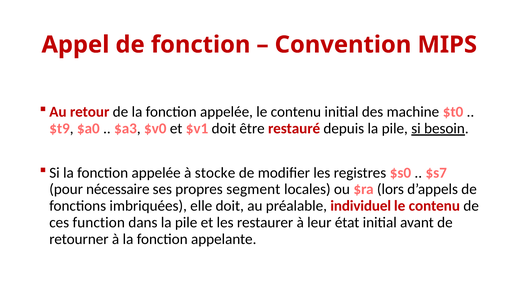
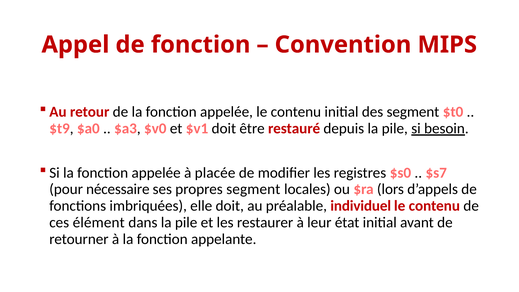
des machine: machine -> segment
stocke: stocke -> placée
function: function -> élément
